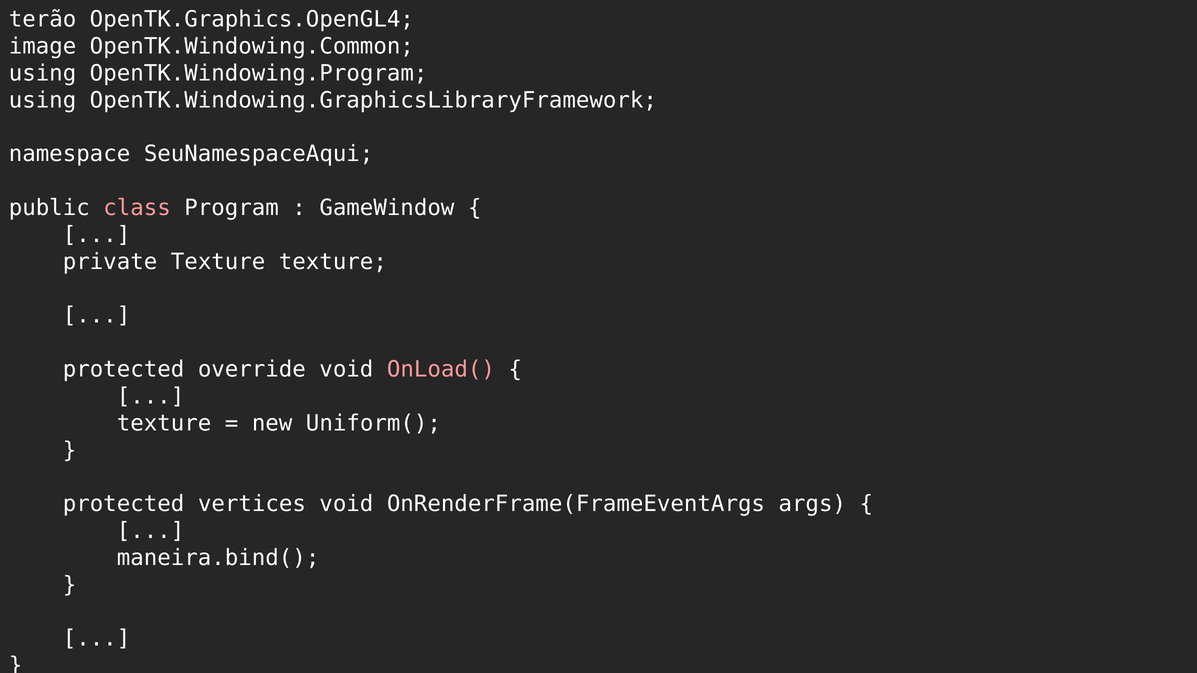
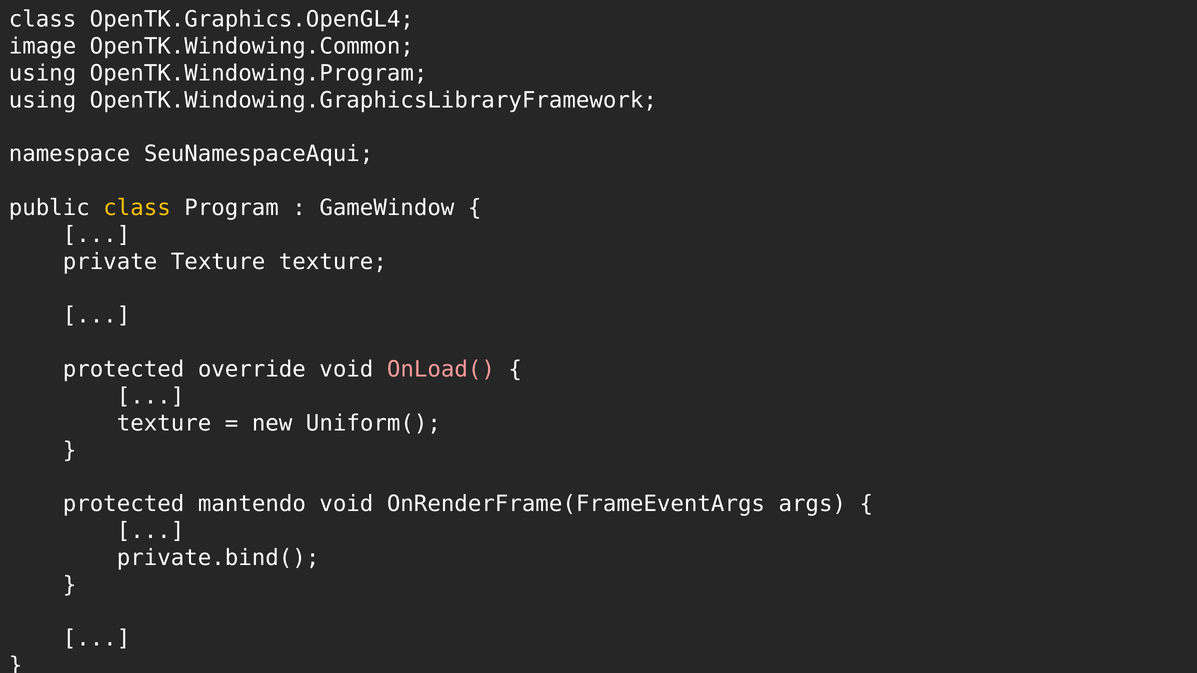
terão at (43, 19): terão -> class
class at (137, 208) colour: pink -> yellow
vertices: vertices -> mantendo
maneira.bind(: maneira.bind( -> private.bind(
